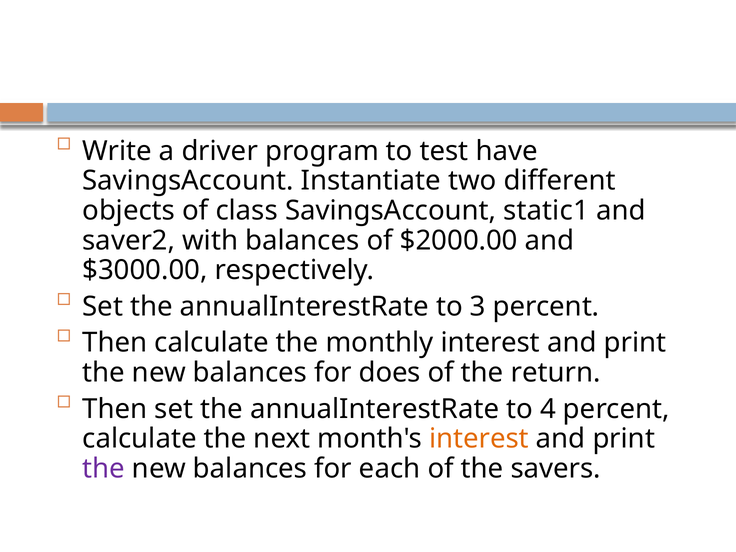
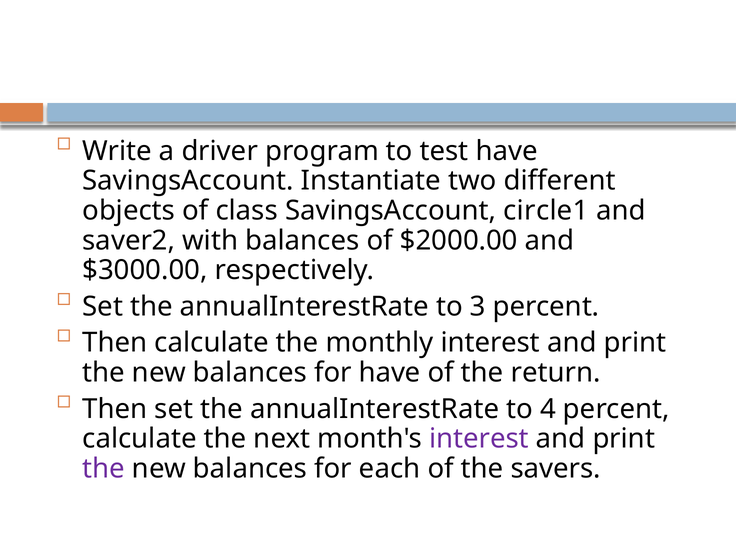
static1: static1 -> circle1
for does: does -> have
interest at (479, 439) colour: orange -> purple
